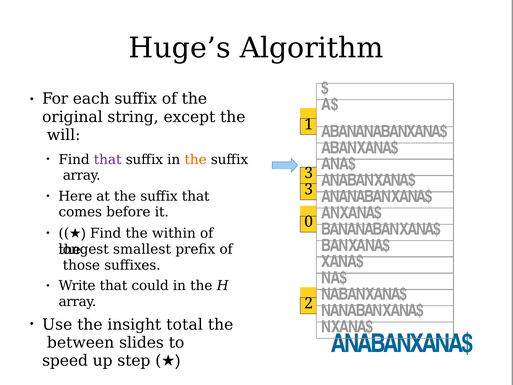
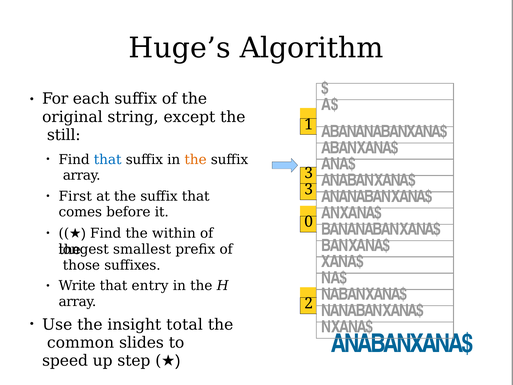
will: will -> still
that at (108, 160) colour: purple -> blue
Here: Here -> First
could: could -> entry
between: between -> common
